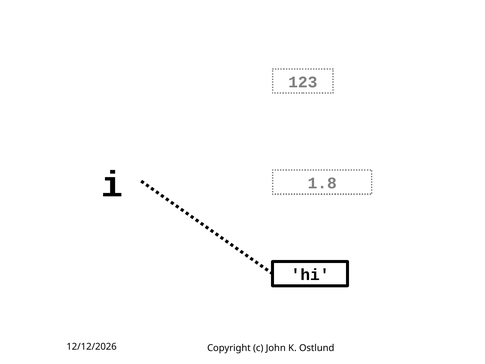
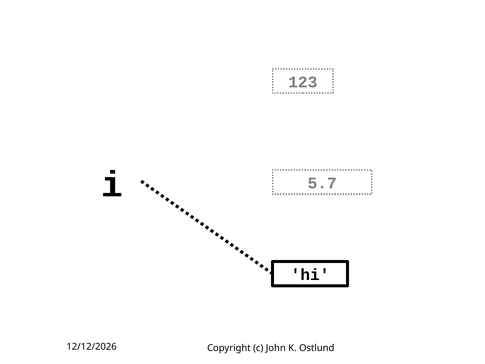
1.8: 1.8 -> 5.7
